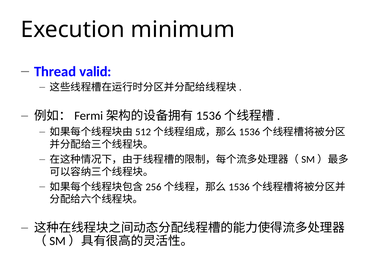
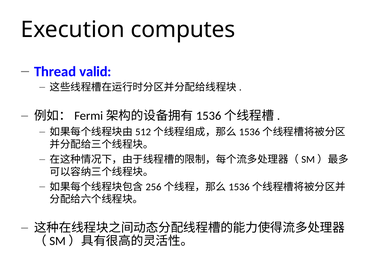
minimum: minimum -> computes
